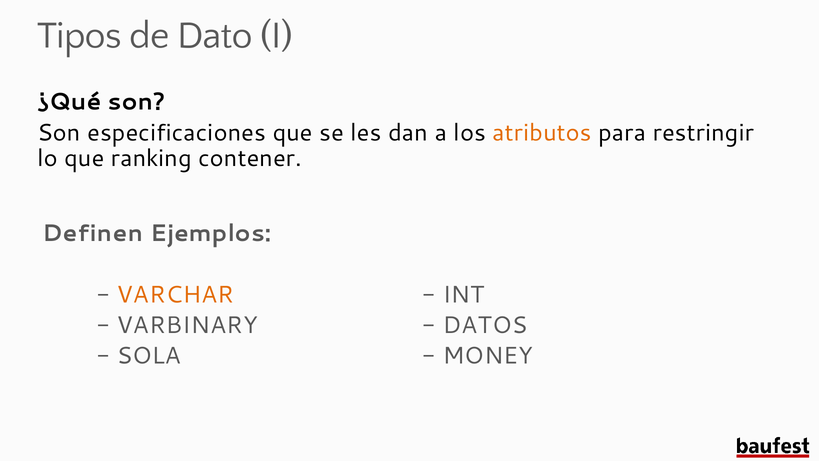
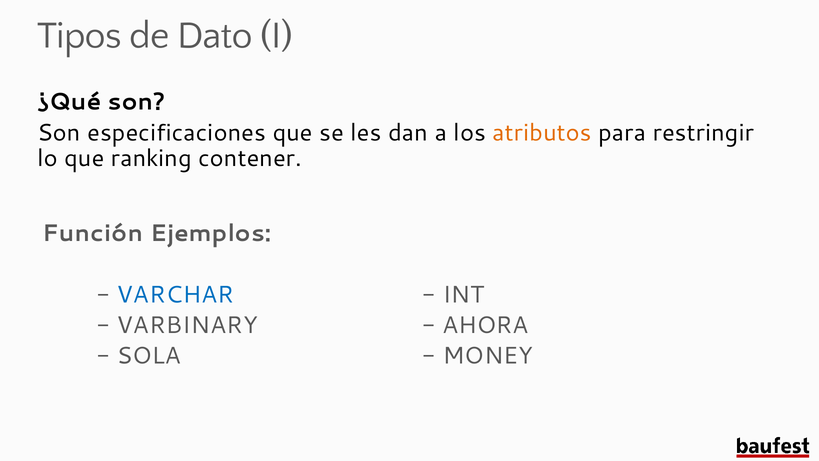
Definen: Definen -> Función
VARCHAR colour: orange -> blue
DATOS: DATOS -> AHORA
